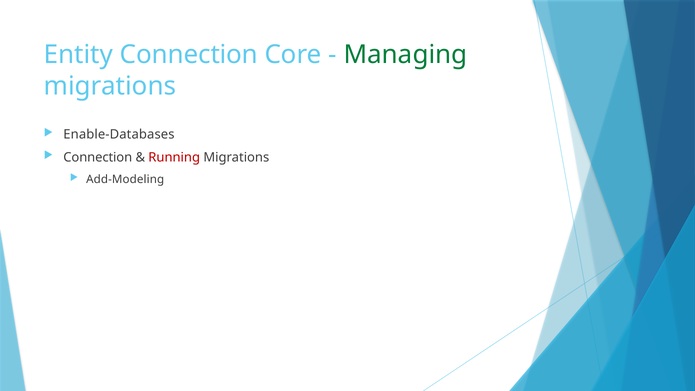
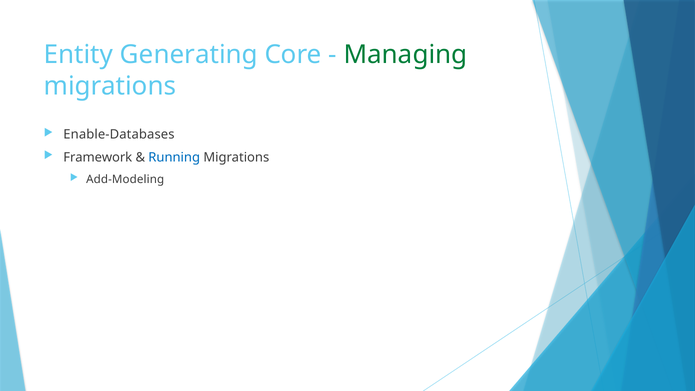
Entity Connection: Connection -> Generating
Connection at (98, 157): Connection -> Framework
Running colour: red -> blue
